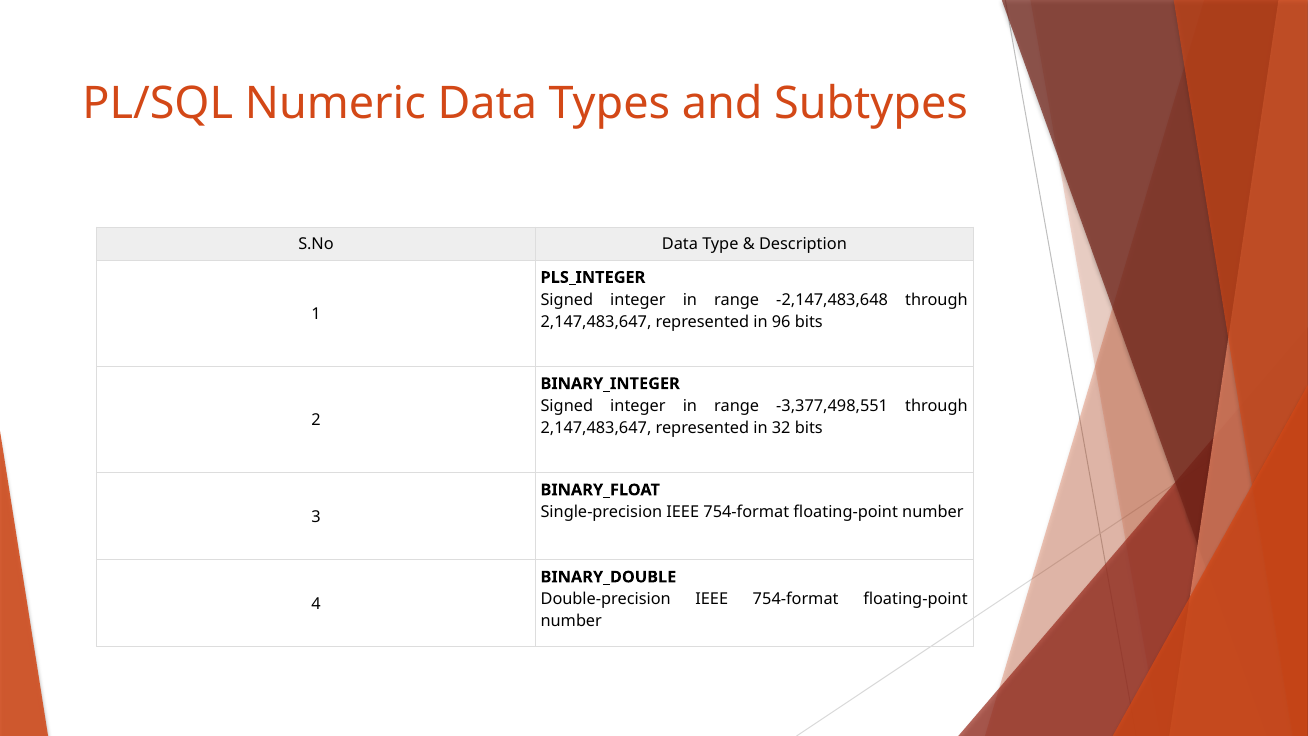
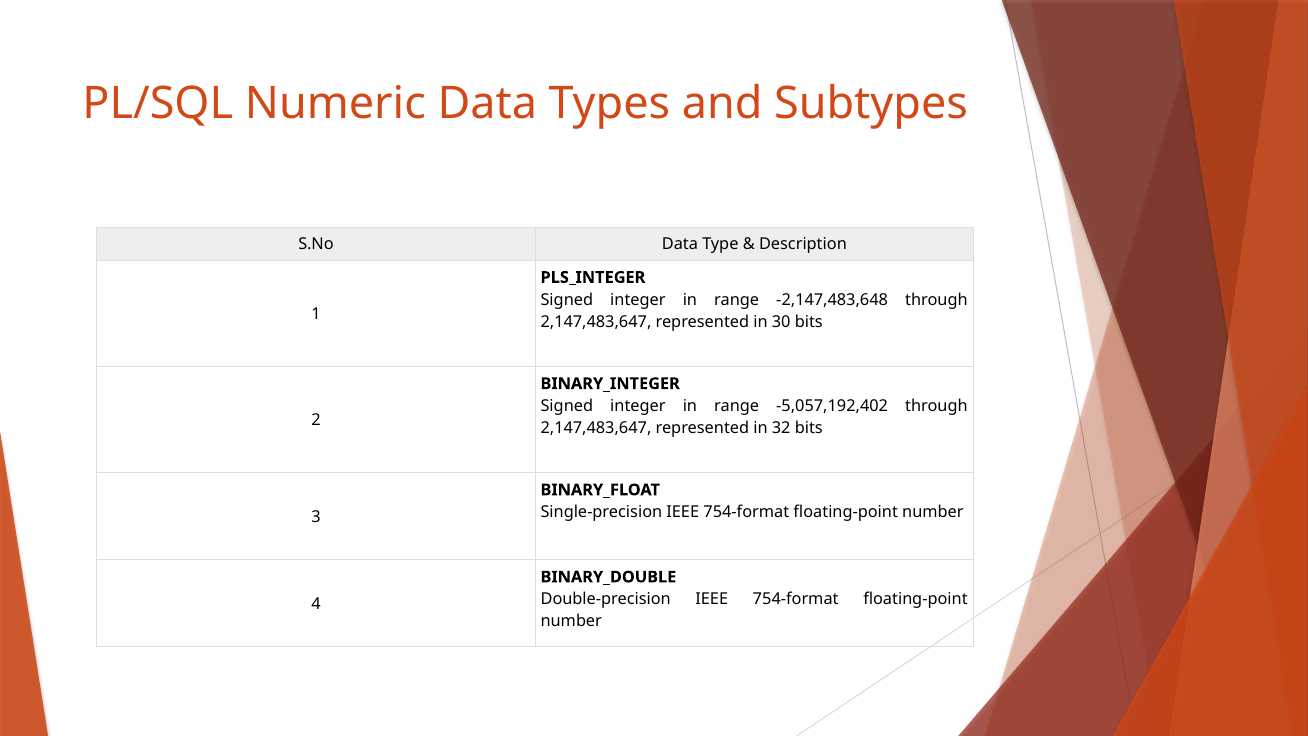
96: 96 -> 30
-3,377,498,551: -3,377,498,551 -> -5,057,192,402
